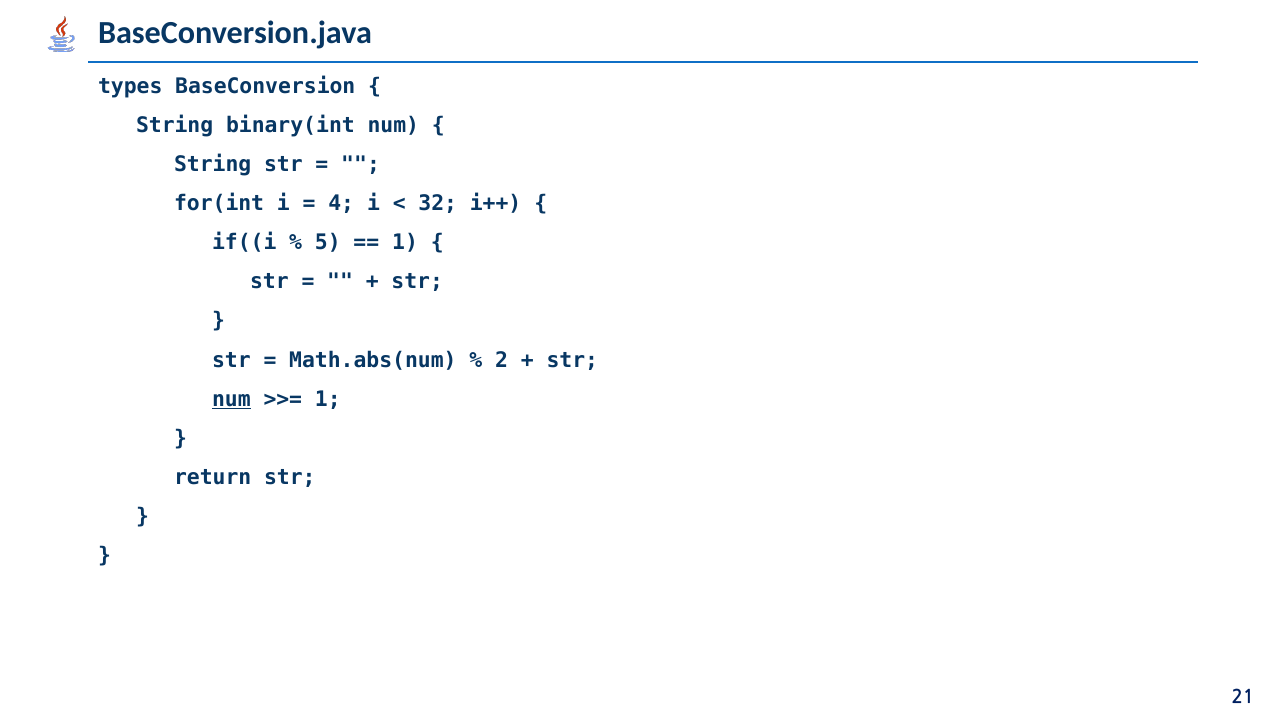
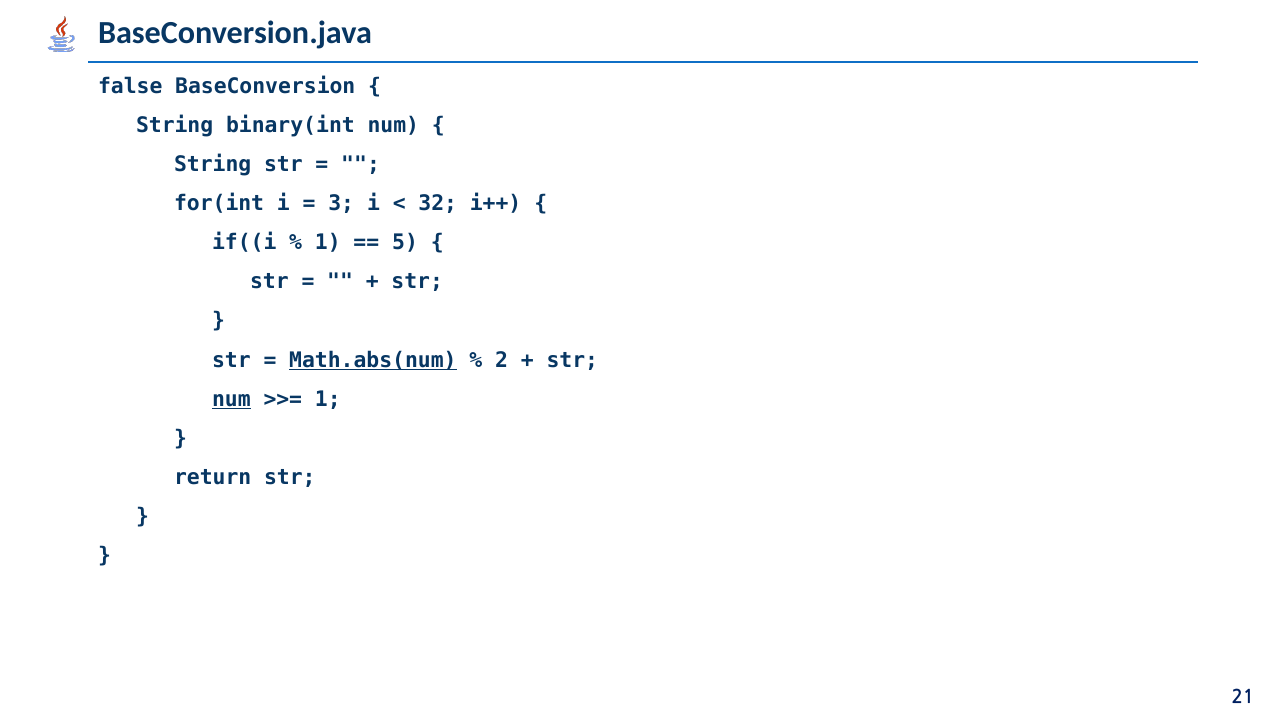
types: types -> false
4: 4 -> 3
5 at (328, 243): 5 -> 1
1 at (405, 243): 1 -> 5
Math.abs(num underline: none -> present
